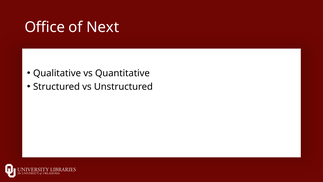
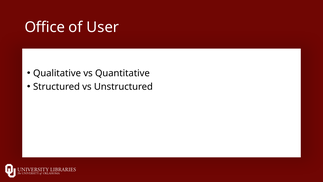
Next: Next -> User
